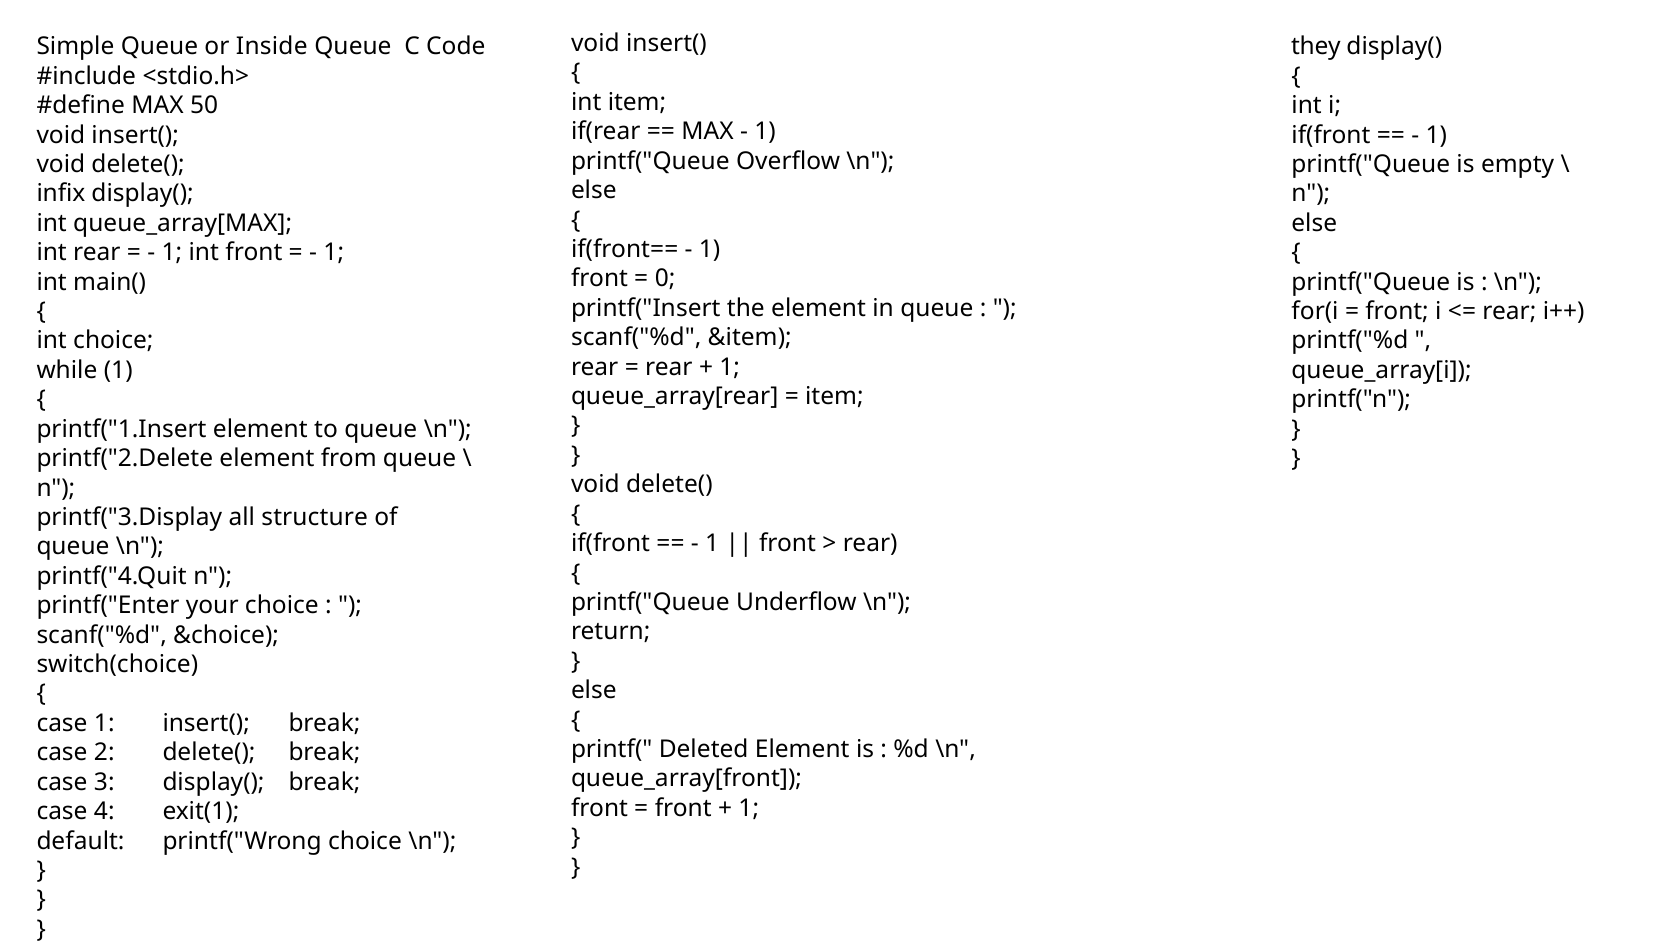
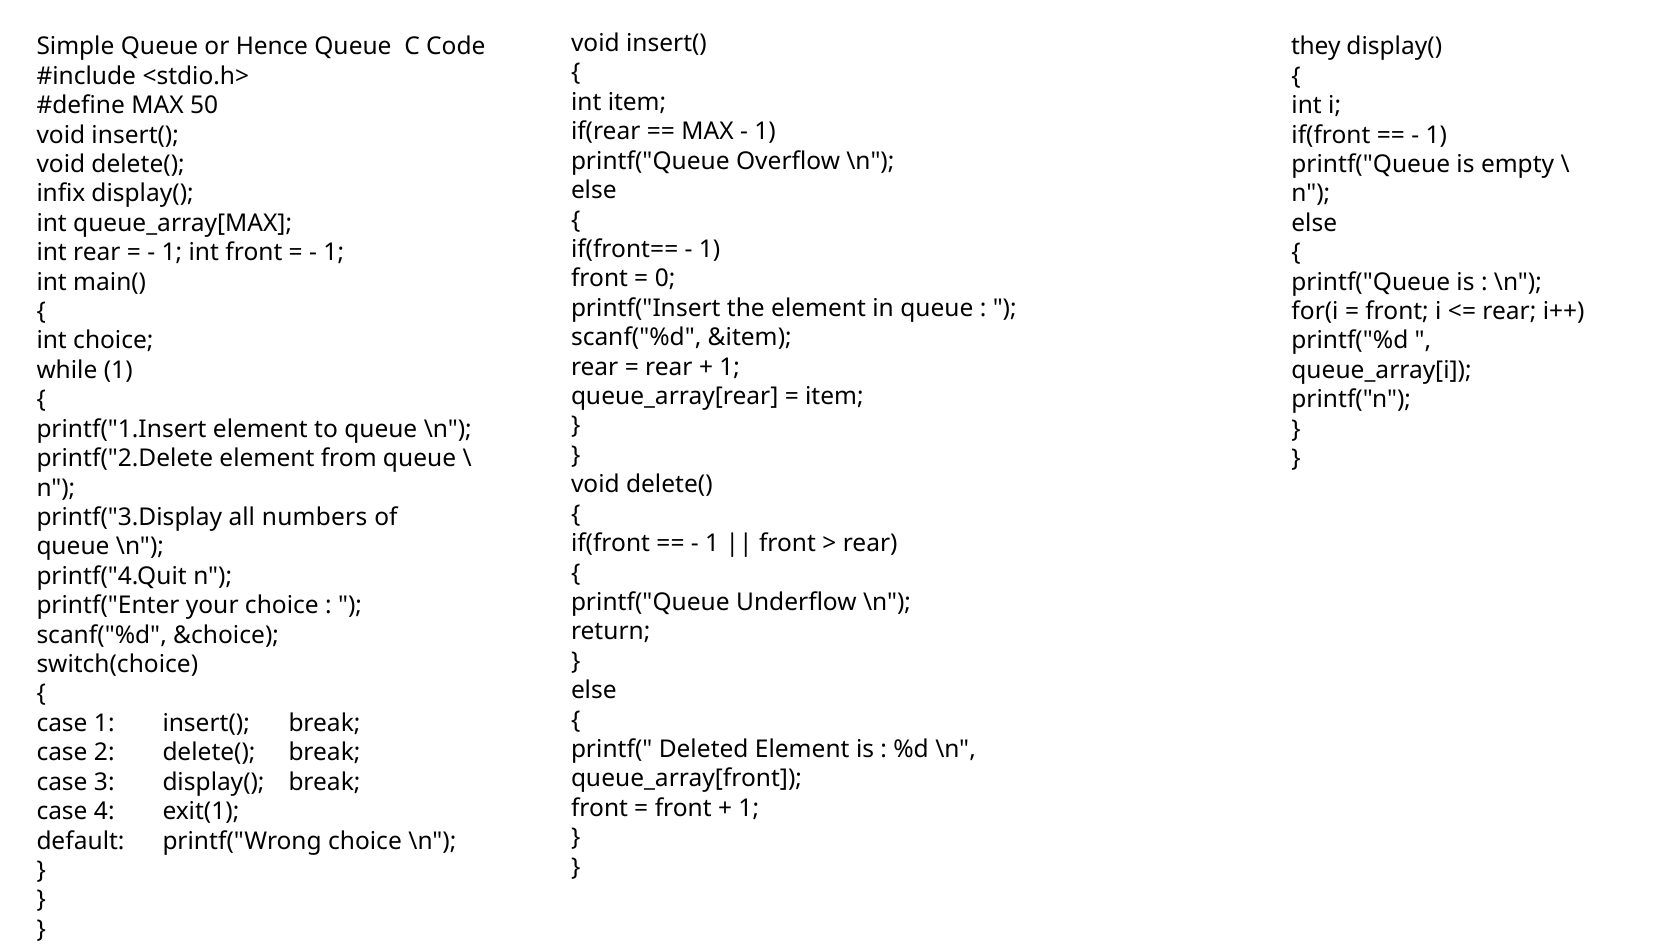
Inside: Inside -> Hence
structure: structure -> numbers
